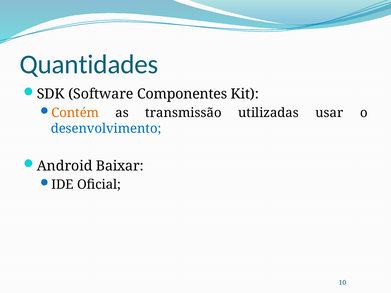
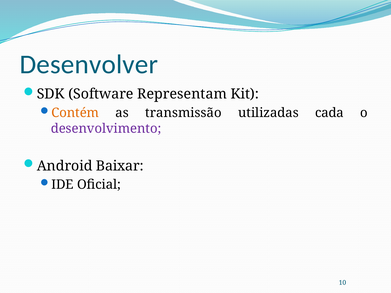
Quantidades: Quantidades -> Desenvolver
Componentes: Componentes -> Representam
usar: usar -> cada
desenvolvimento colour: blue -> purple
